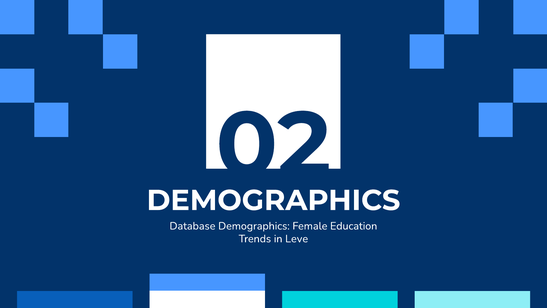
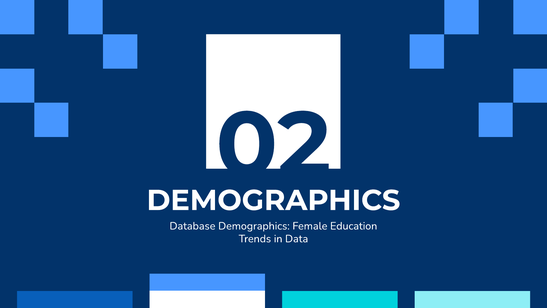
Leve: Leve -> Data
